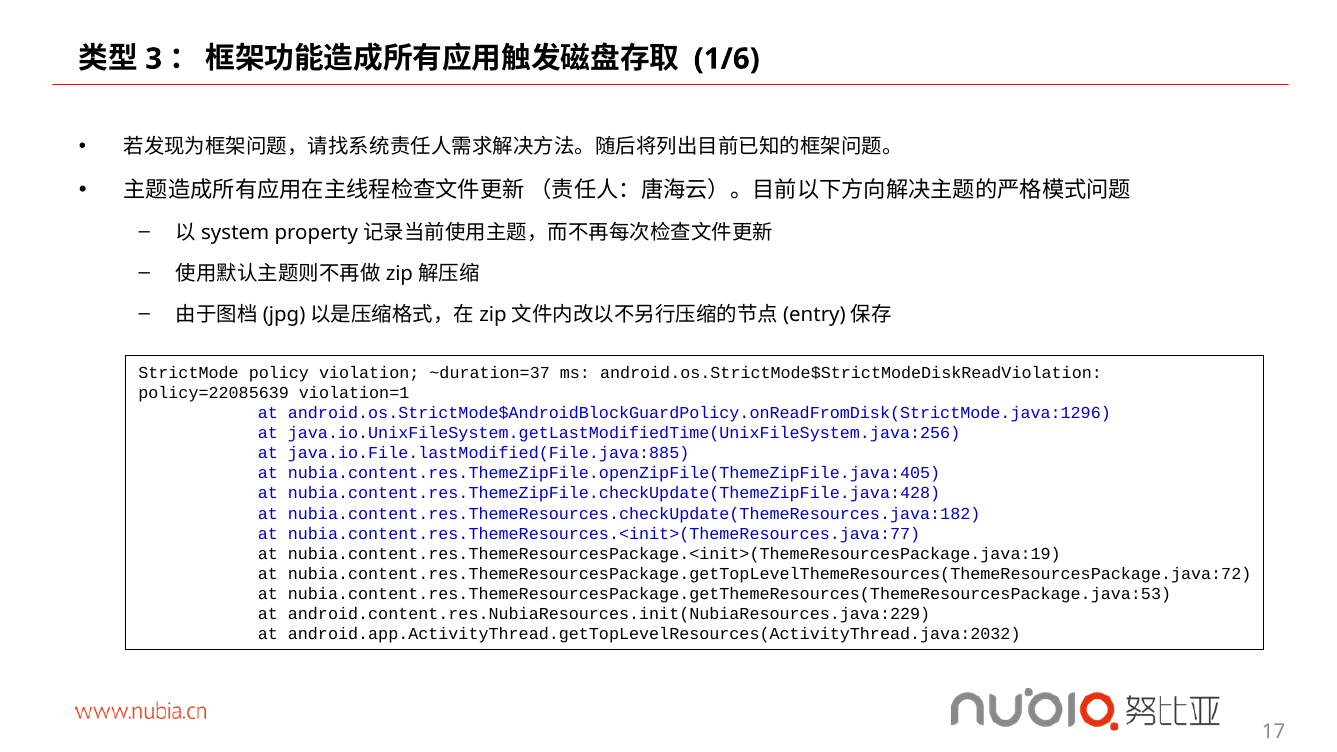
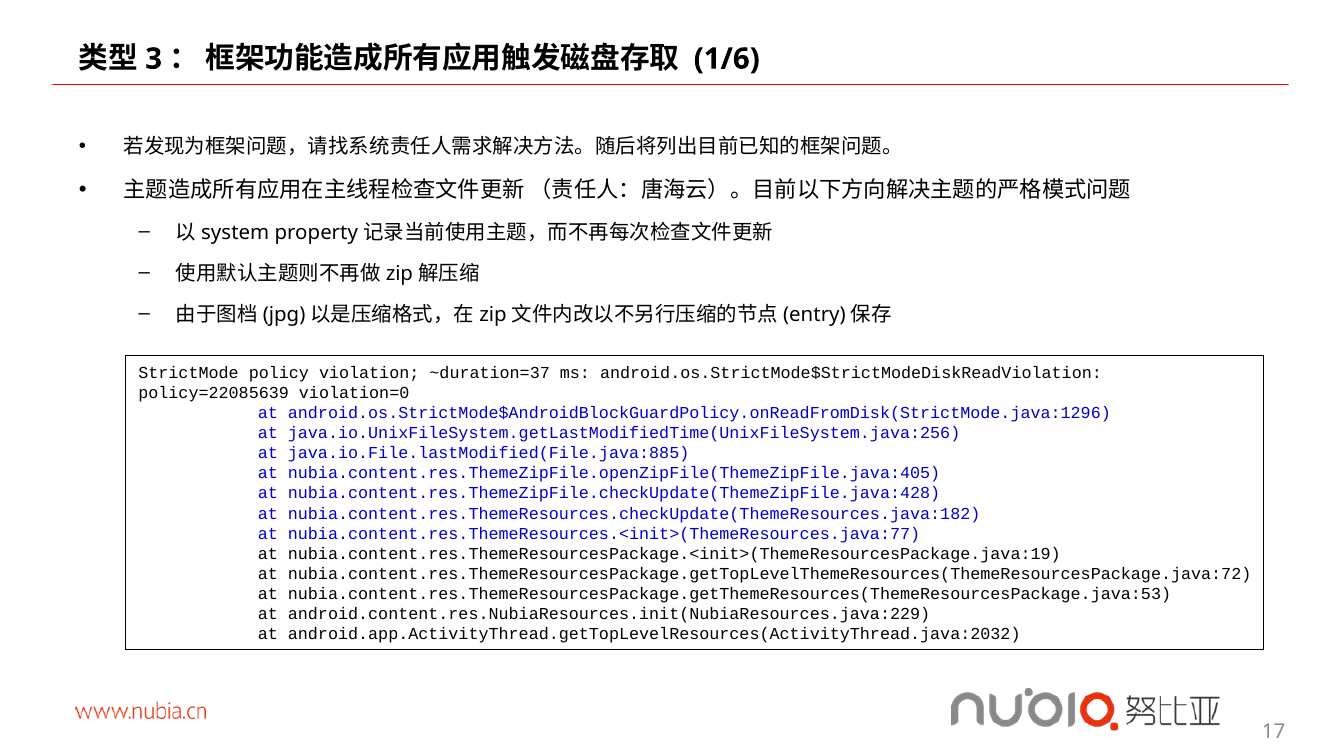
violation=1: violation=1 -> violation=0
